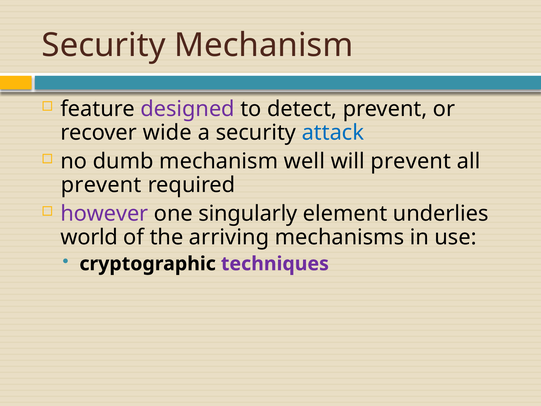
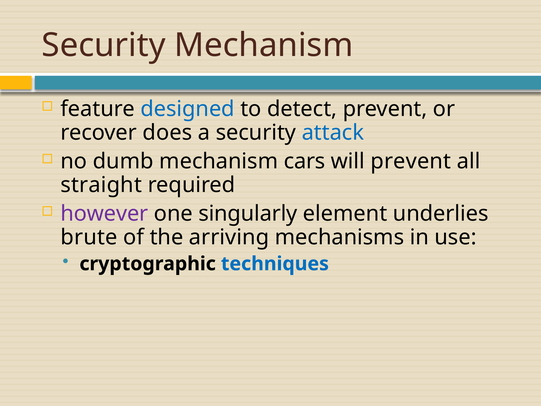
designed colour: purple -> blue
wide: wide -> does
well: well -> cars
prevent at (101, 185): prevent -> straight
world: world -> brute
techniques colour: purple -> blue
